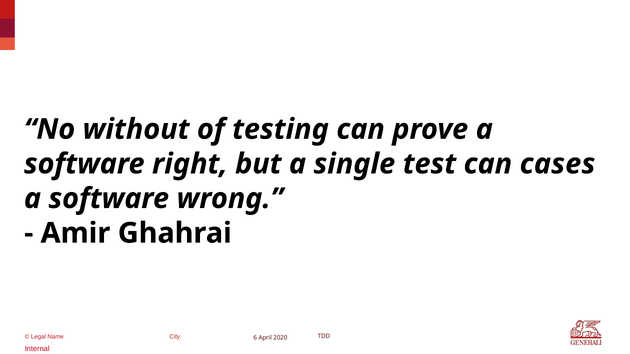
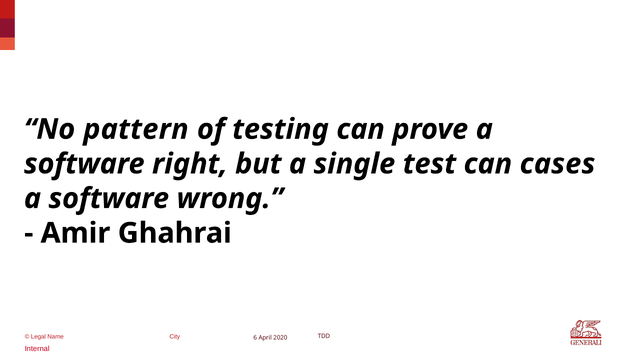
without: without -> pattern
